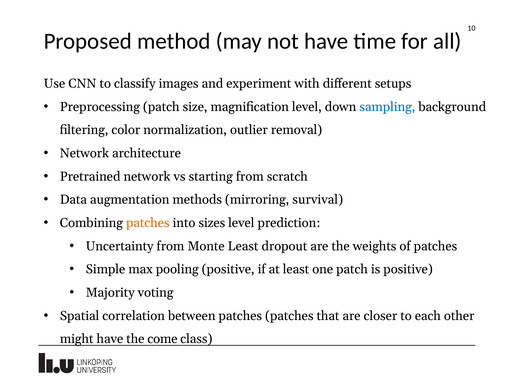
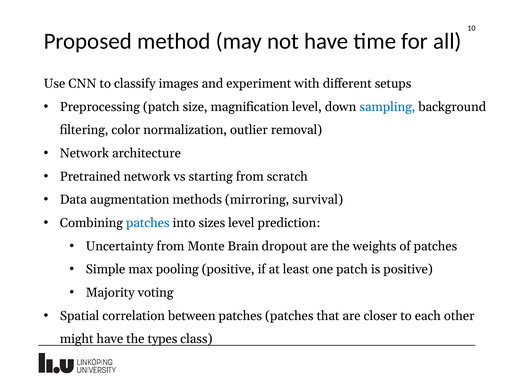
patches at (148, 223) colour: orange -> blue
Monte Least: Least -> Brain
come: come -> types
